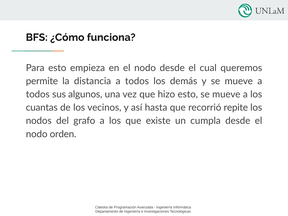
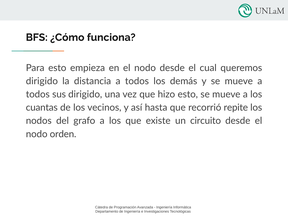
permite at (42, 81): permite -> dirigido
sus algunos: algunos -> dirigido
cumpla: cumpla -> circuito
